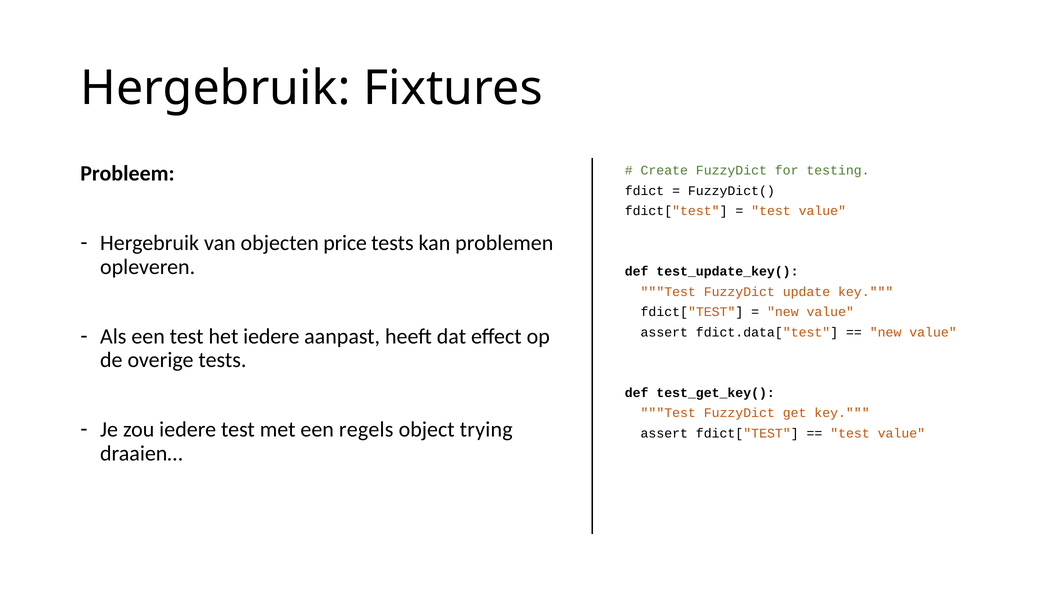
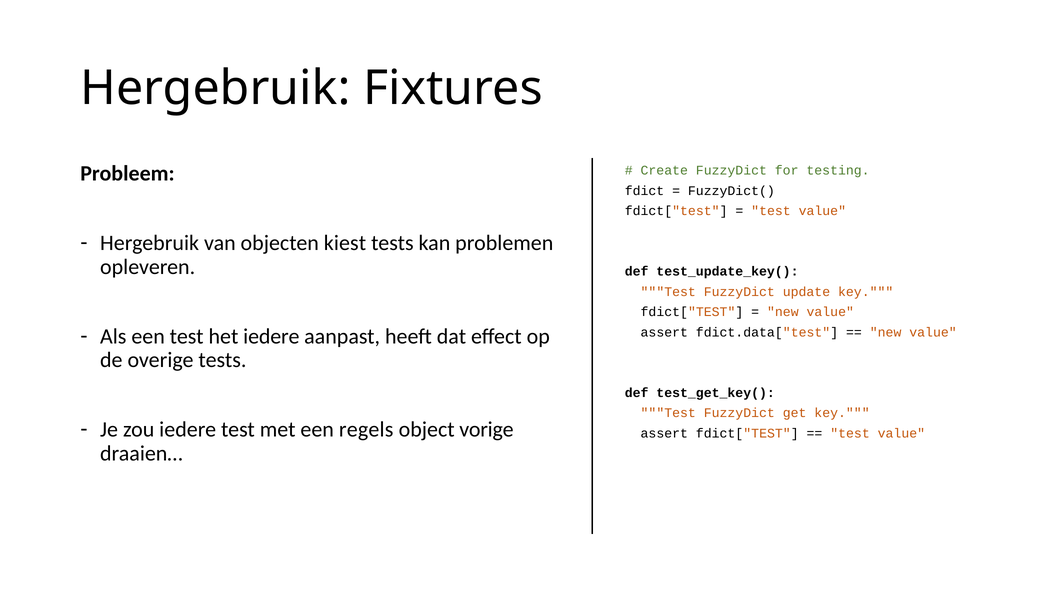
price: price -> kiest
trying: trying -> vorige
